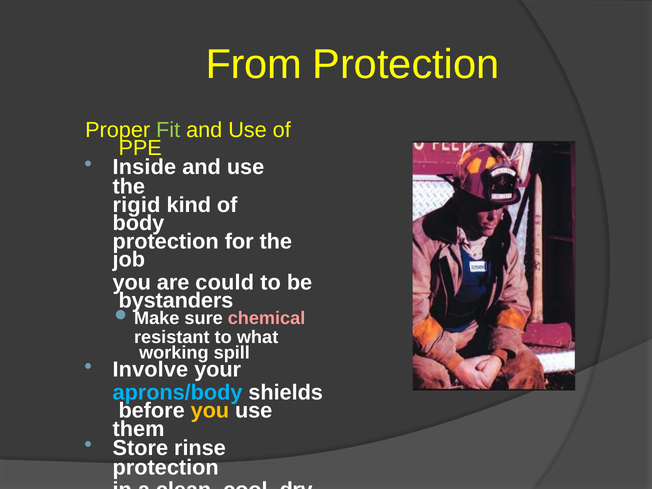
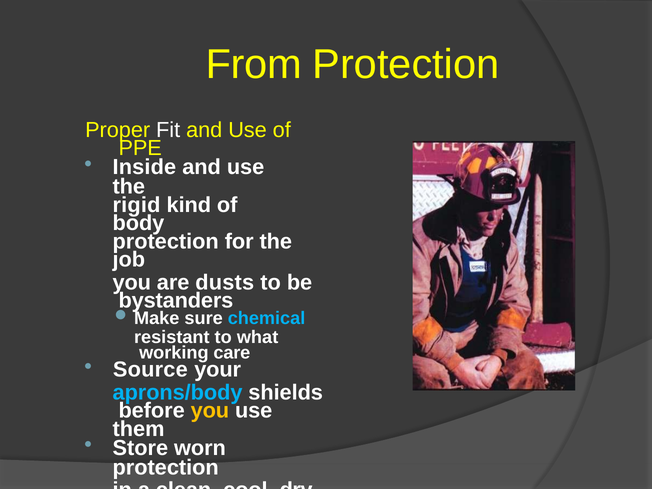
Fit colour: light green -> white
could: could -> dusts
chemical colour: pink -> light blue
spill: spill -> care
Involve: Involve -> Source
rinse: rinse -> worn
